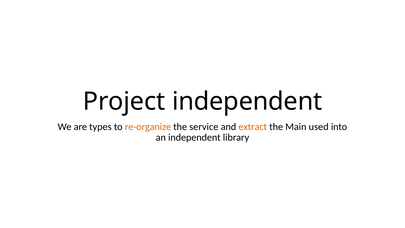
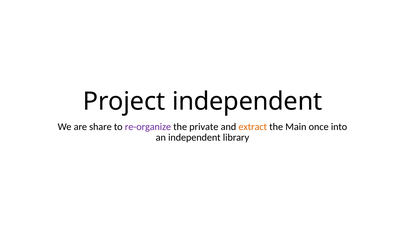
types: types -> share
re-organize colour: orange -> purple
service: service -> private
used: used -> once
